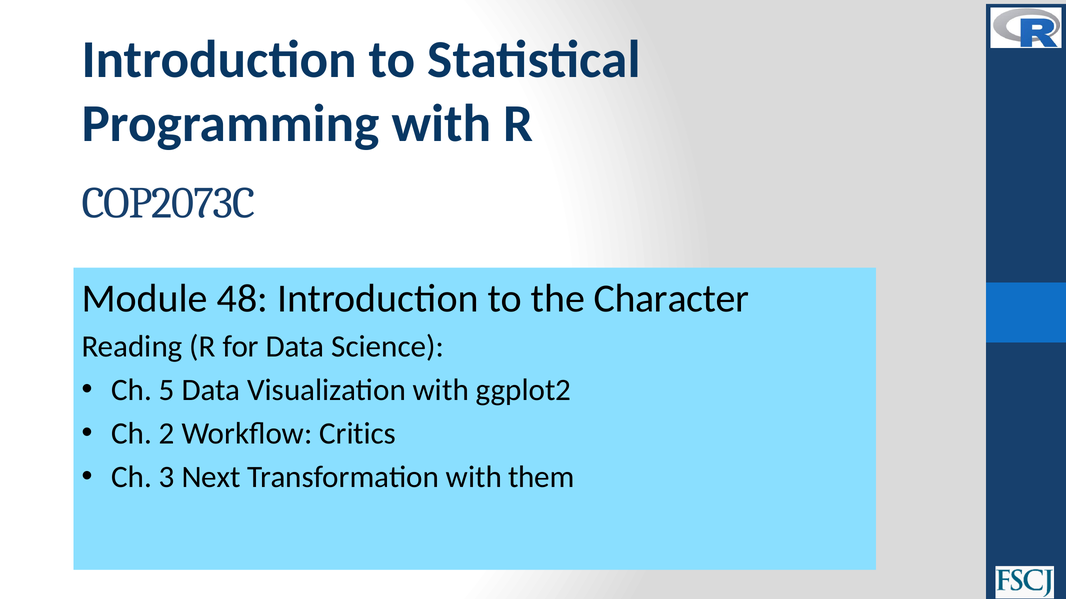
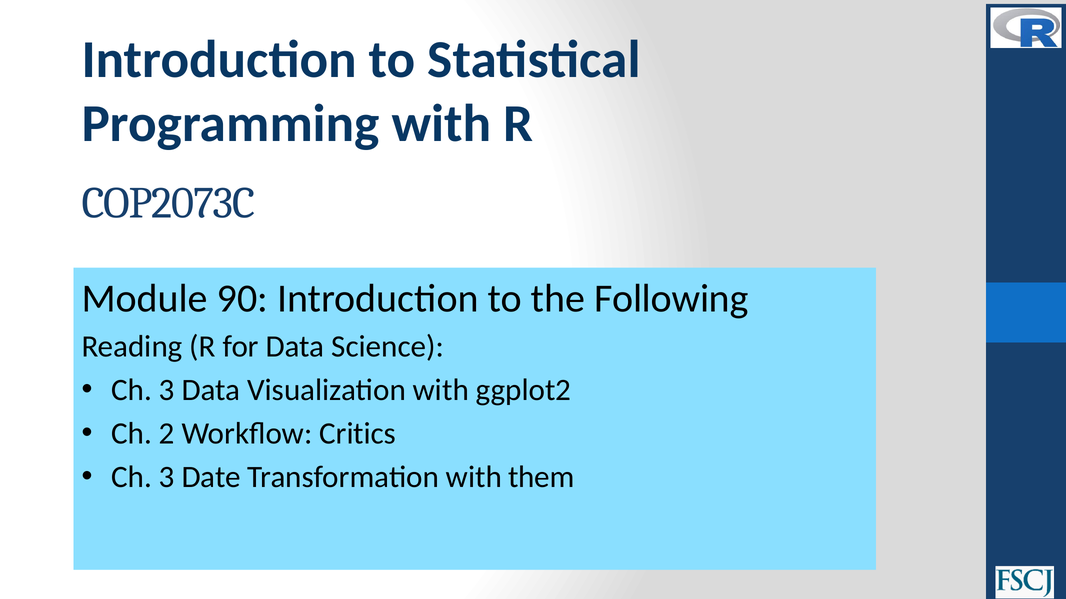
48: 48 -> 90
Character: Character -> Following
5 at (167, 391): 5 -> 3
Next: Next -> Date
